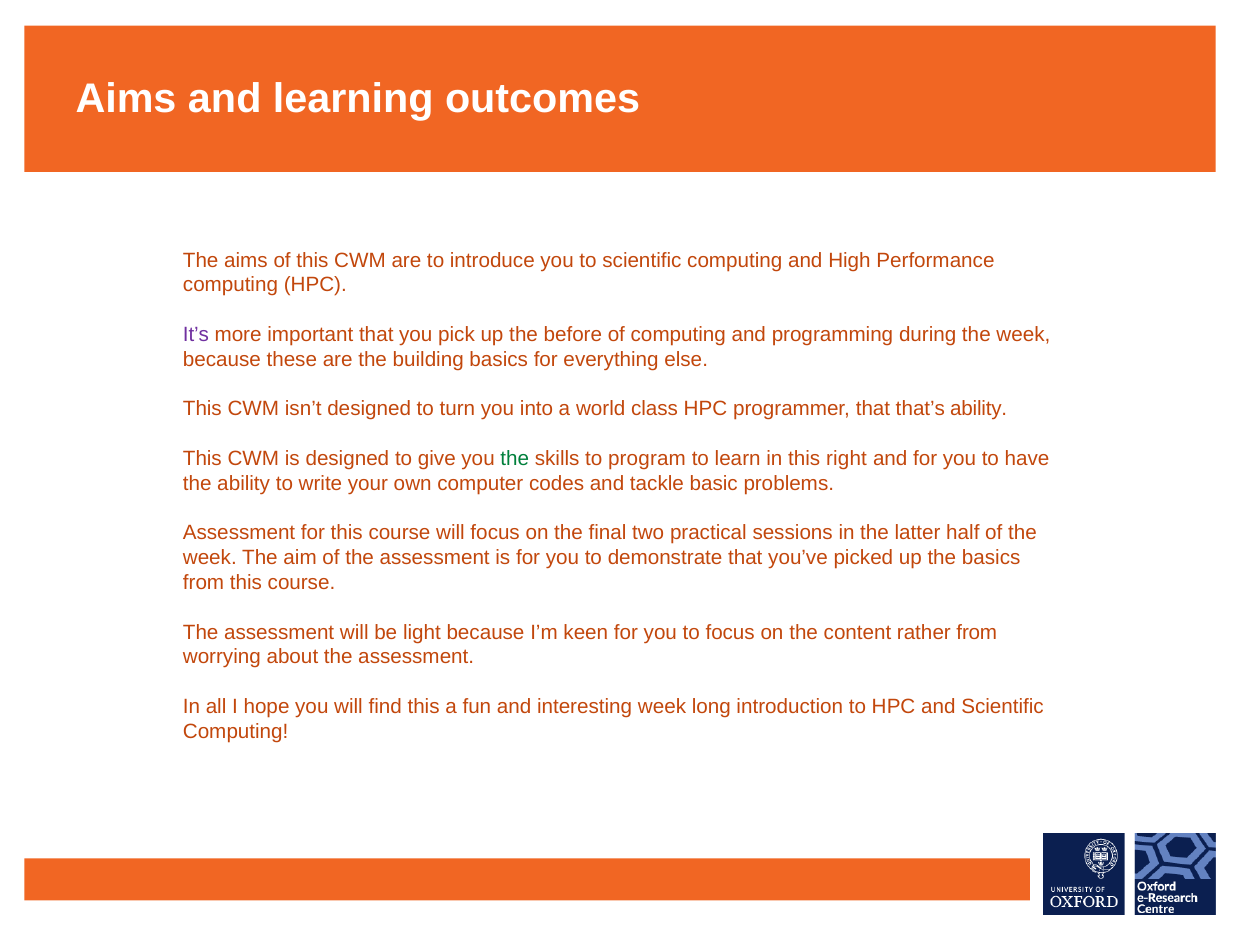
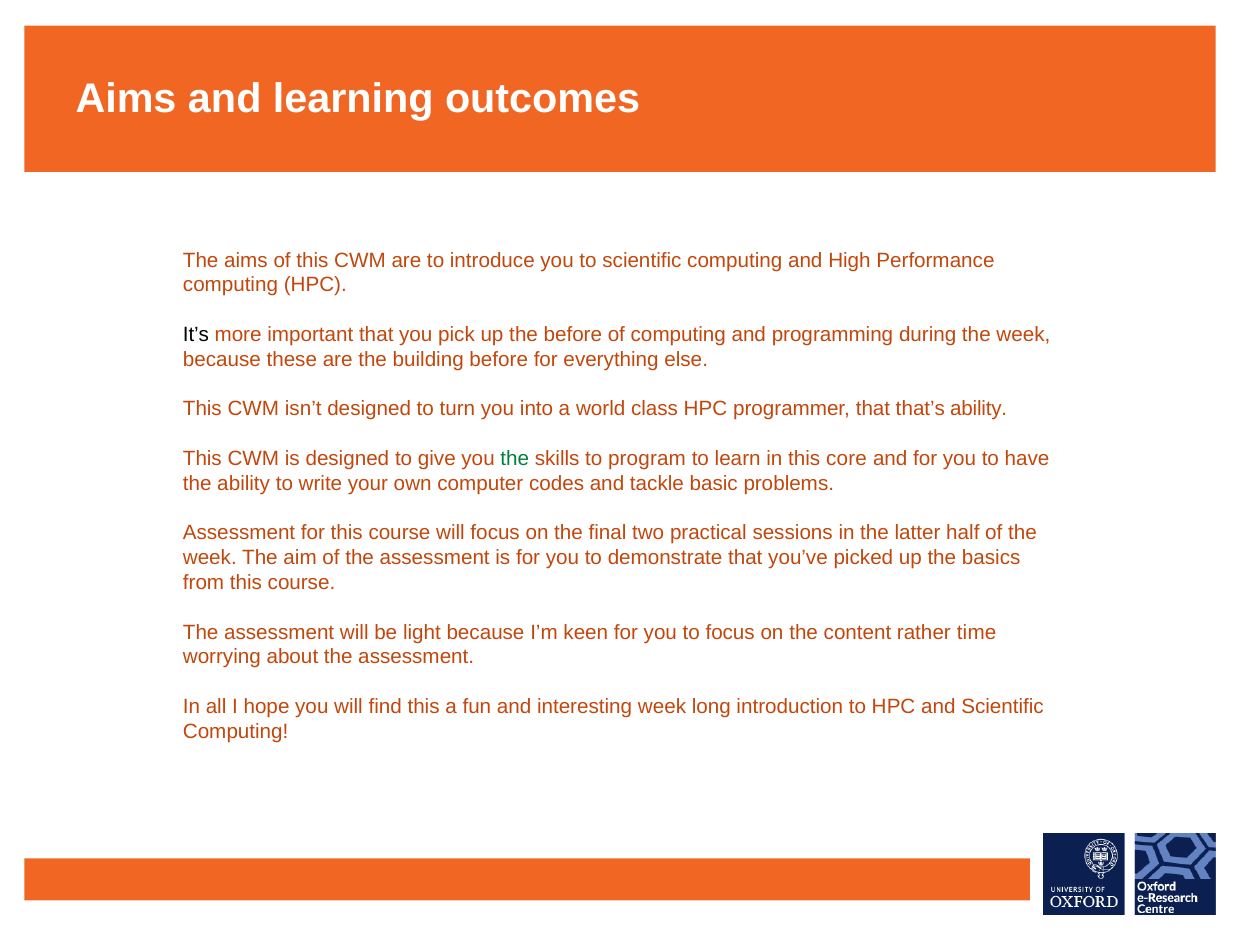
It’s colour: purple -> black
building basics: basics -> before
right: right -> core
rather from: from -> time
